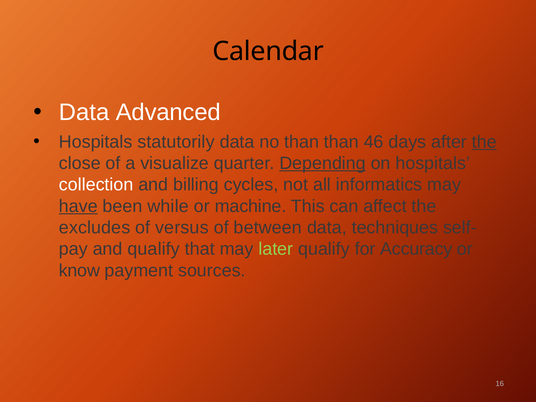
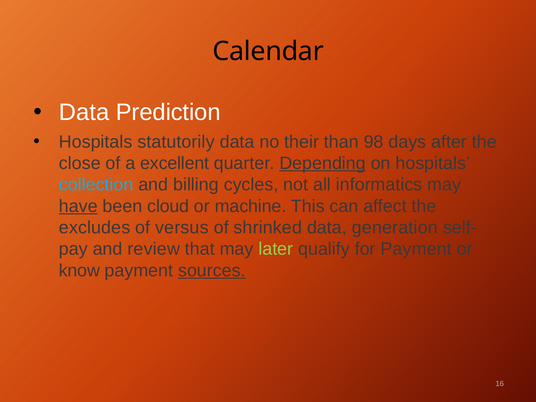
Advanced: Advanced -> Prediction
no than: than -> their
46: 46 -> 98
the at (484, 142) underline: present -> none
visualize: visualize -> excellent
collection colour: white -> light blue
while: while -> cloud
between: between -> shrinked
techniques: techniques -> generation
and qualify: qualify -> review
for Accuracy: Accuracy -> Payment
sources underline: none -> present
